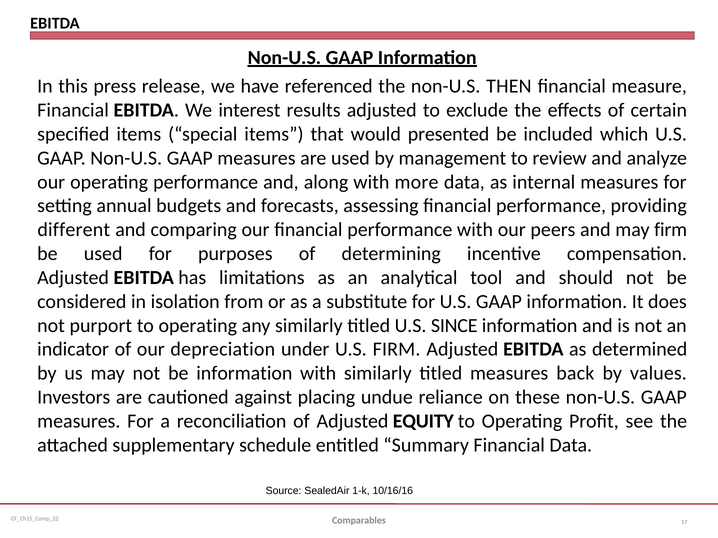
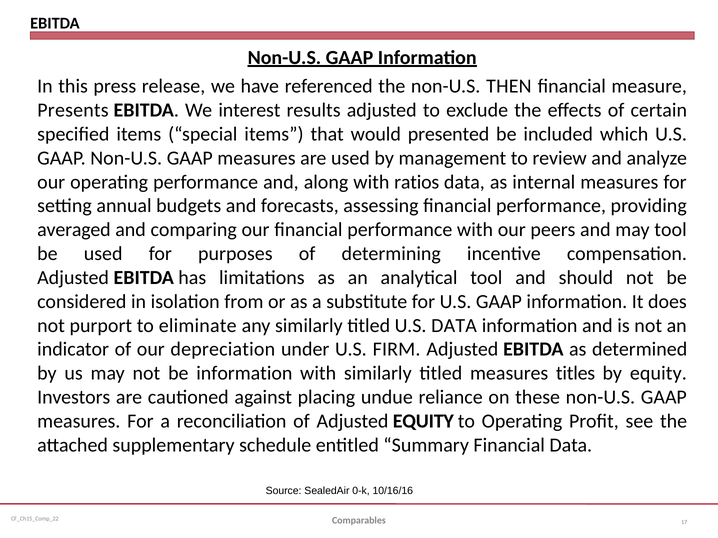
Financial at (73, 110): Financial -> Presents
more: more -> ratios
different: different -> averaged
may firm: firm -> tool
purport to operating: operating -> eliminate
U.S SINCE: SINCE -> DATA
back: back -> titles
by values: values -> equity
1-k: 1-k -> 0-k
